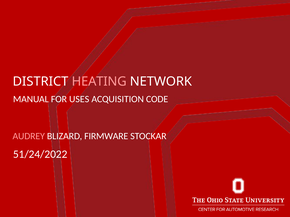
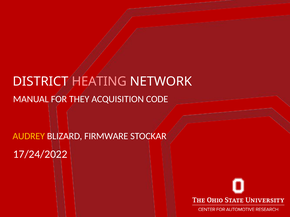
USES: USES -> THEY
AUDREY colour: pink -> yellow
51/24/2022: 51/24/2022 -> 17/24/2022
